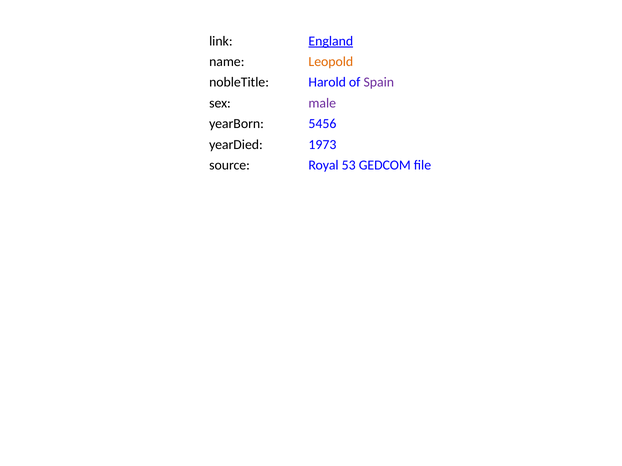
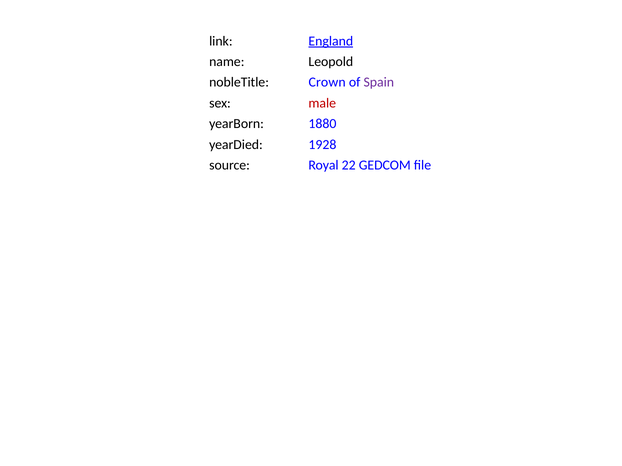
Leopold colour: orange -> black
Harold: Harold -> Crown
male colour: purple -> red
5456: 5456 -> 1880
1973: 1973 -> 1928
53: 53 -> 22
